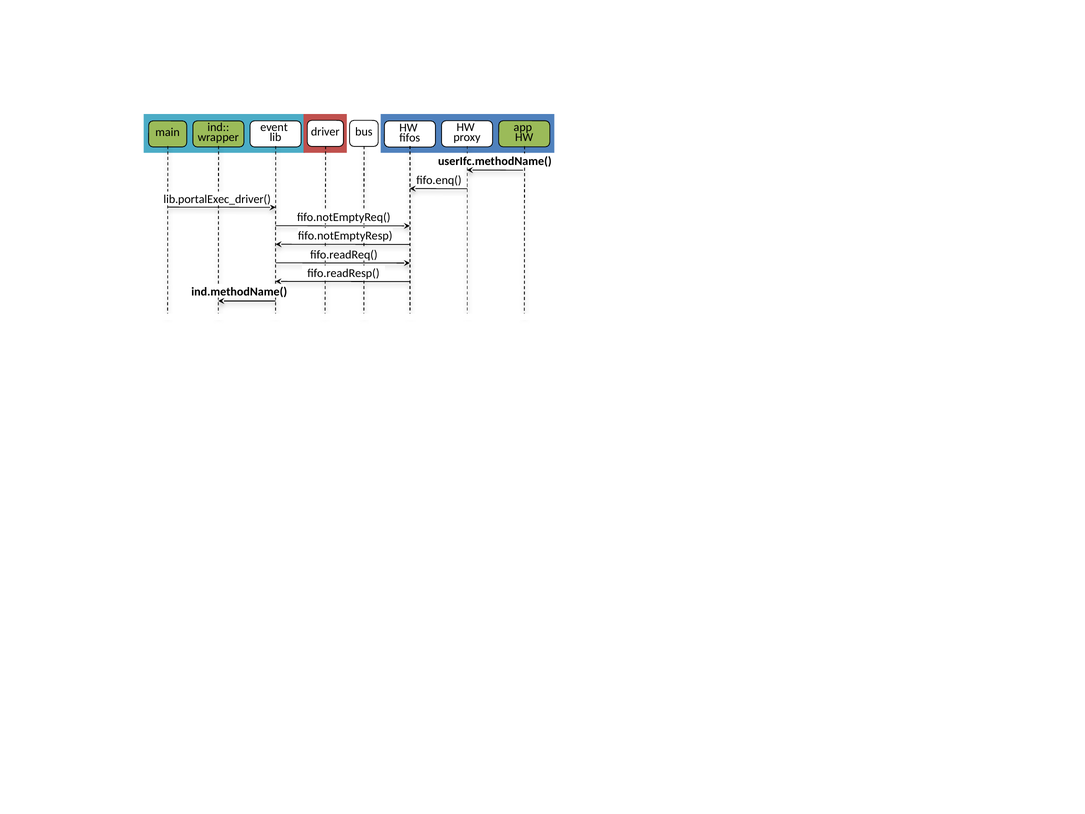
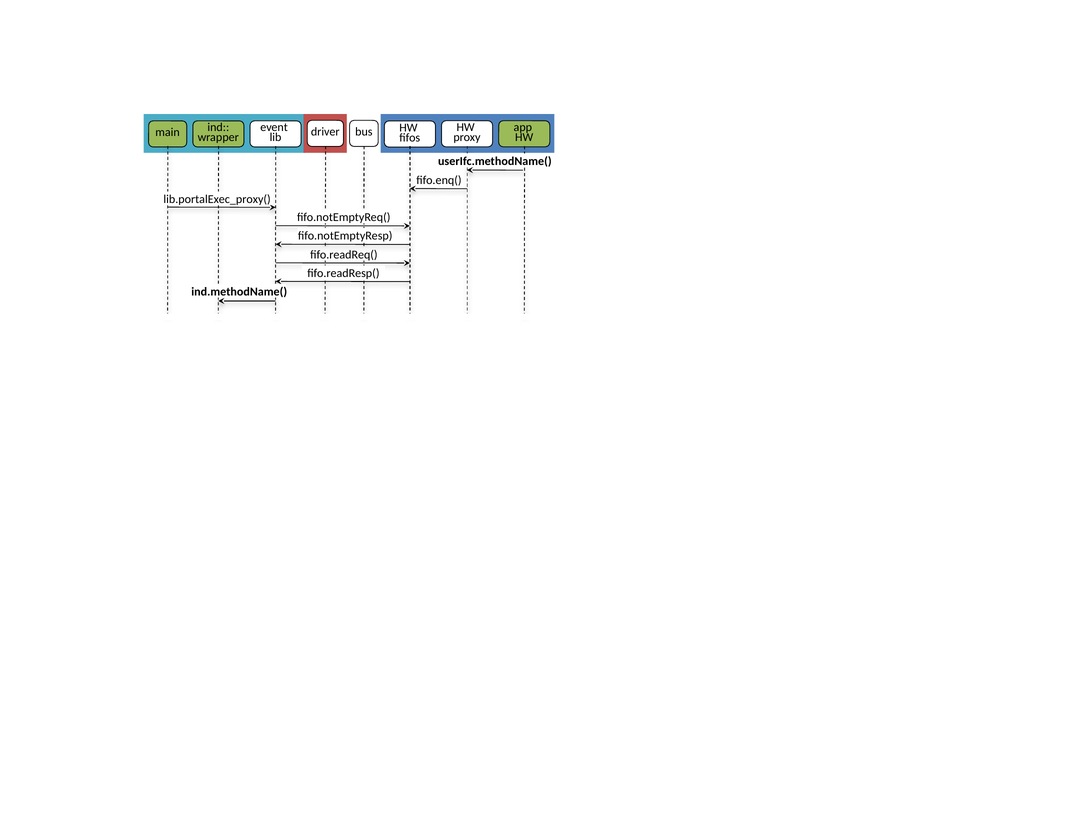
lib.portalExec_driver(: lib.portalExec_driver( -> lib.portalExec_proxy(
